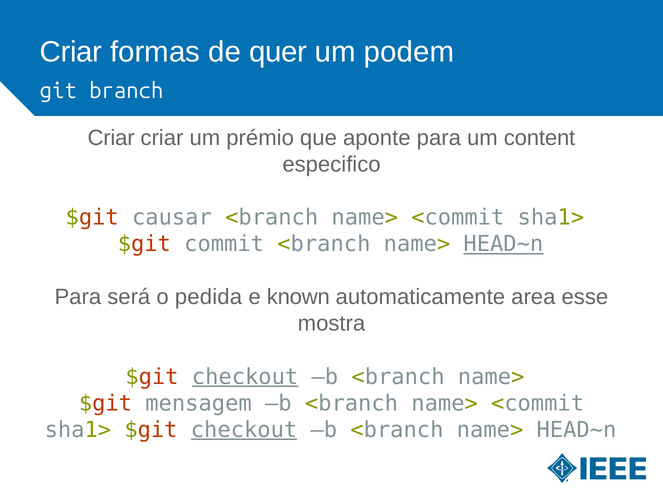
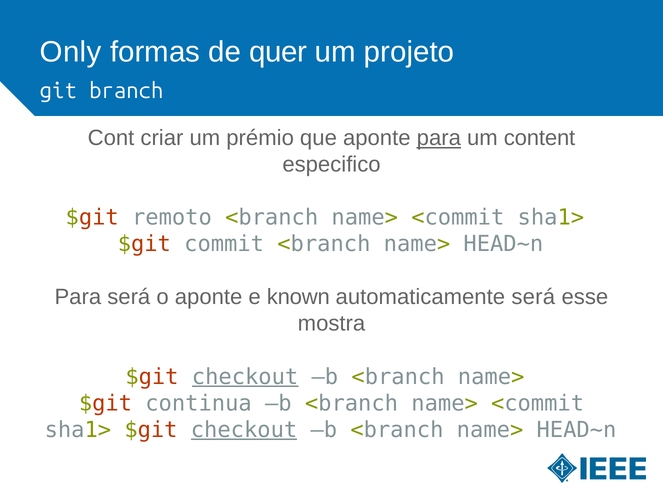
Criar at (71, 52): Criar -> Only
podem: podem -> projeto
Criar at (111, 138): Criar -> Cont
para at (439, 138) underline: none -> present
causar: causar -> remoto
HEAD~n at (503, 244) underline: present -> none
o pedida: pedida -> aponte
automaticamente area: area -> será
mensagem: mensagem -> continua
